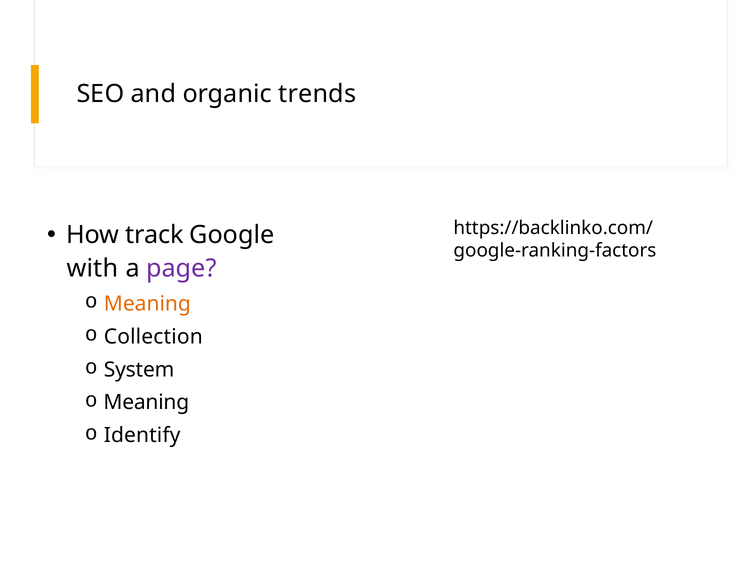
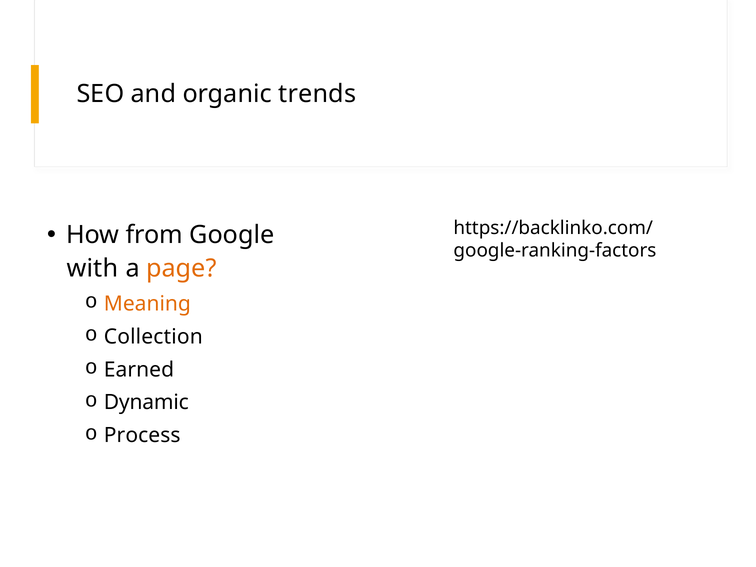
track: track -> from
page colour: purple -> orange
System: System -> Earned
Meaning at (146, 403): Meaning -> Dynamic
Identify: Identify -> Process
